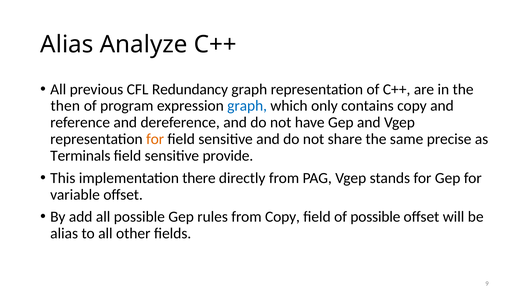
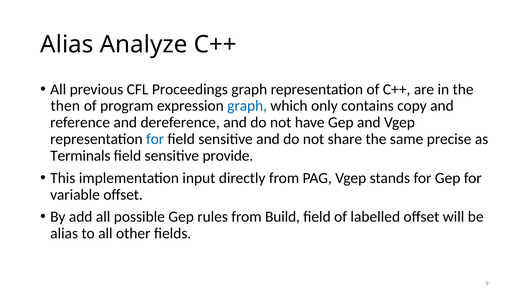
Redundancy: Redundancy -> Proceedings
for at (155, 139) colour: orange -> blue
there: there -> input
from Copy: Copy -> Build
of possible: possible -> labelled
